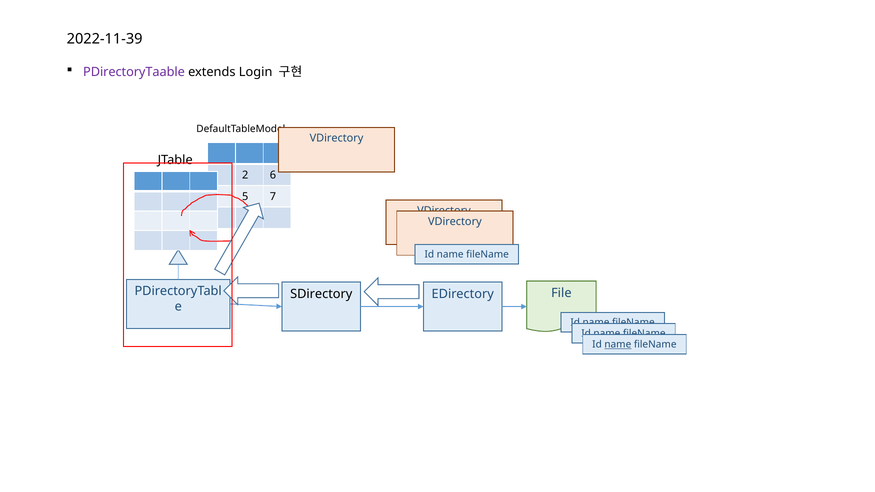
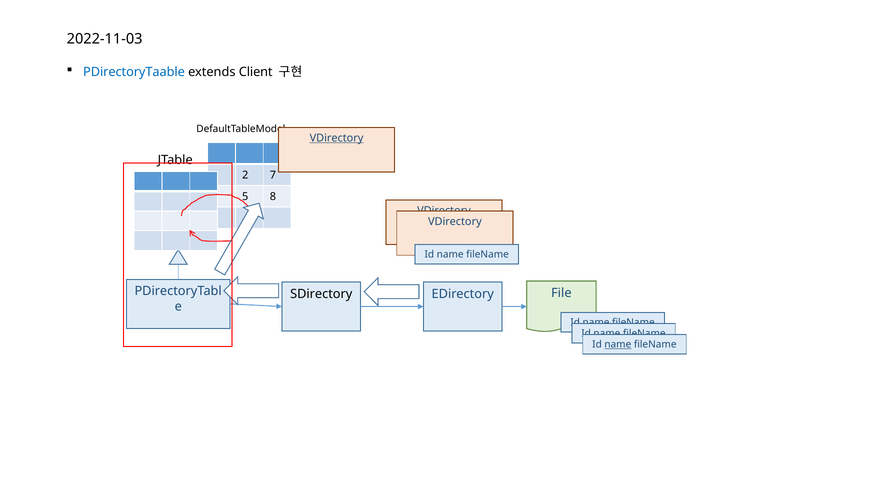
2022-11-39: 2022-11-39 -> 2022-11-03
PDirectoryTaable colour: purple -> blue
Login: Login -> Client
VDirectory at (336, 138) underline: none -> present
6: 6 -> 7
7: 7 -> 8
